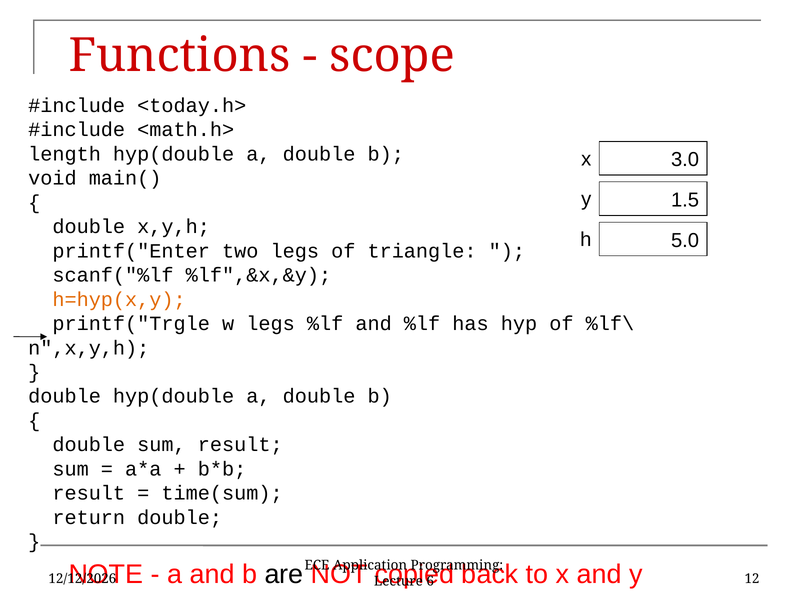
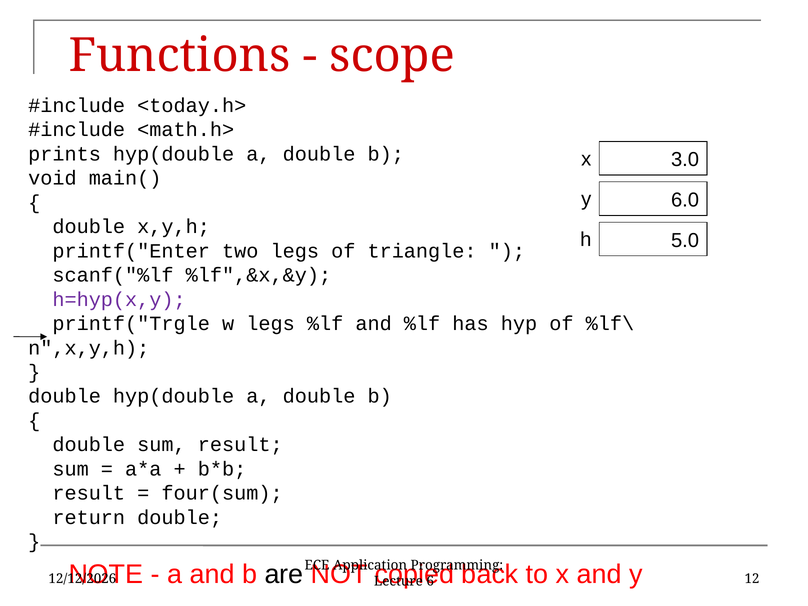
length: length -> prints
1.5: 1.5 -> 6.0
h=hyp(x,y colour: orange -> purple
time(sum: time(sum -> four(sum
